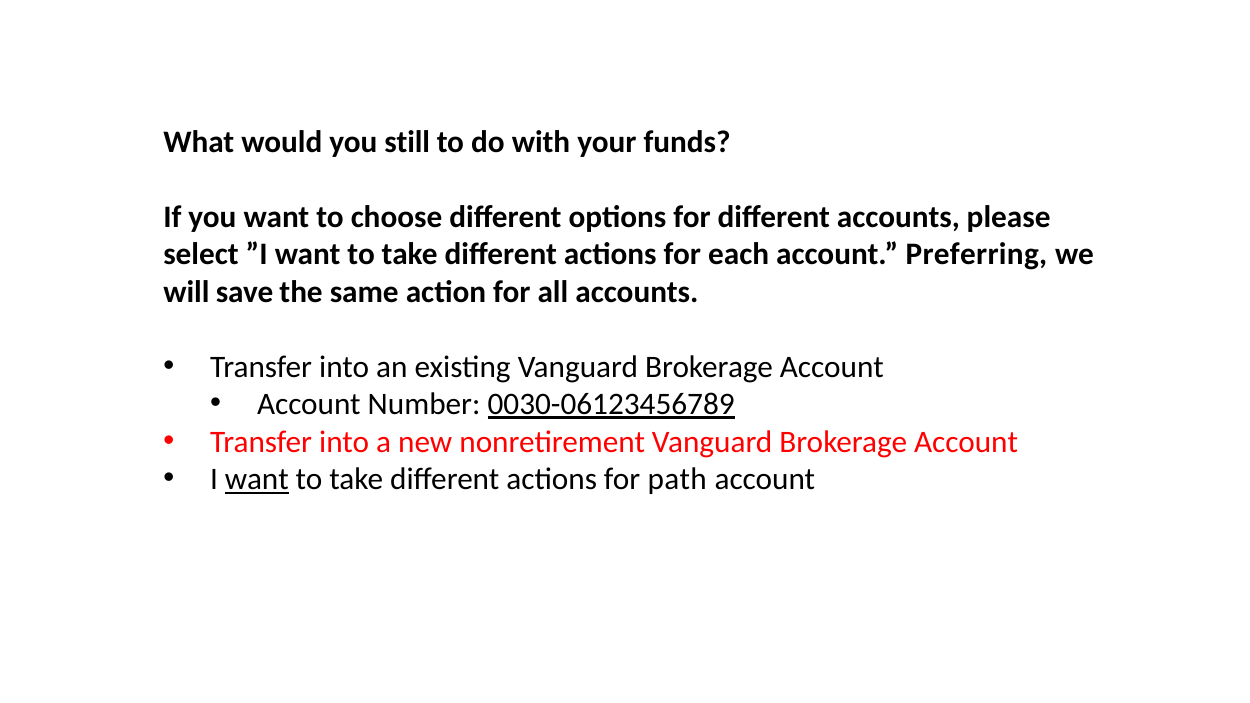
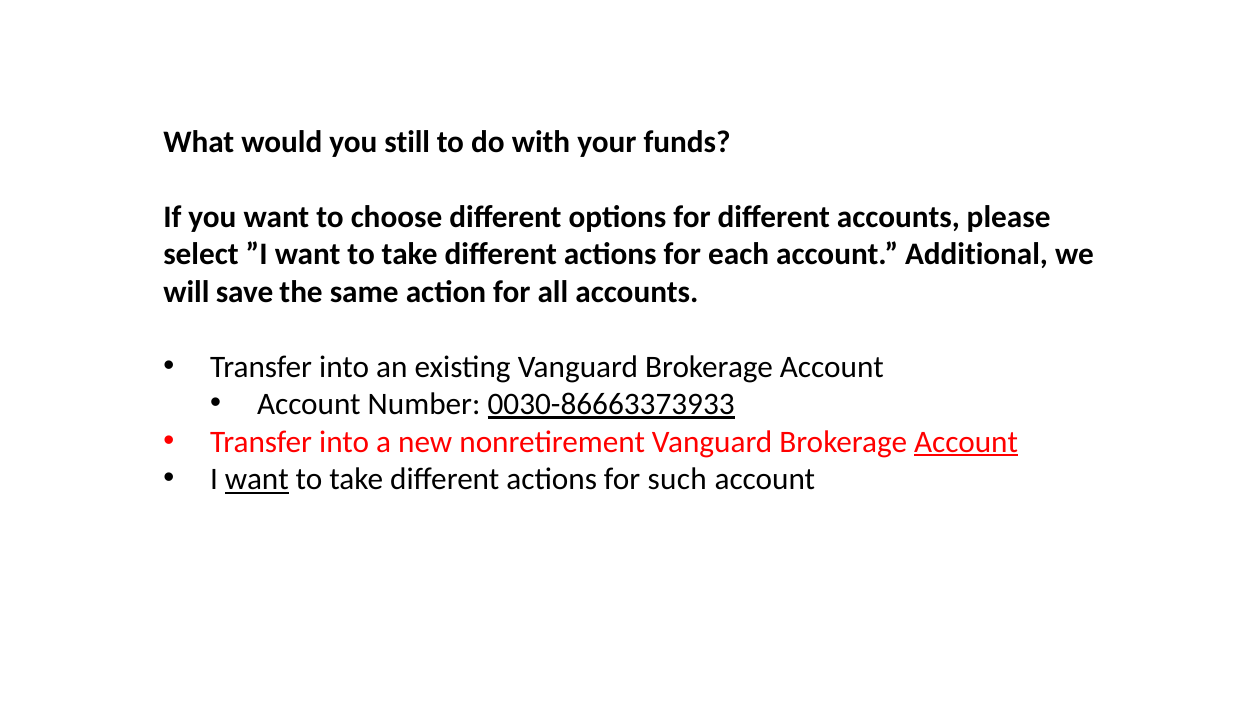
Preferring: Preferring -> Additional
0030-06123456789: 0030-06123456789 -> 0030-86663373933
Account at (966, 442) underline: none -> present
path: path -> such
